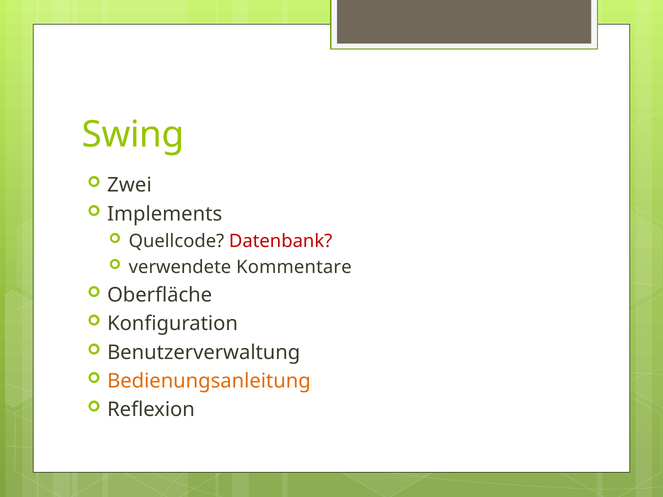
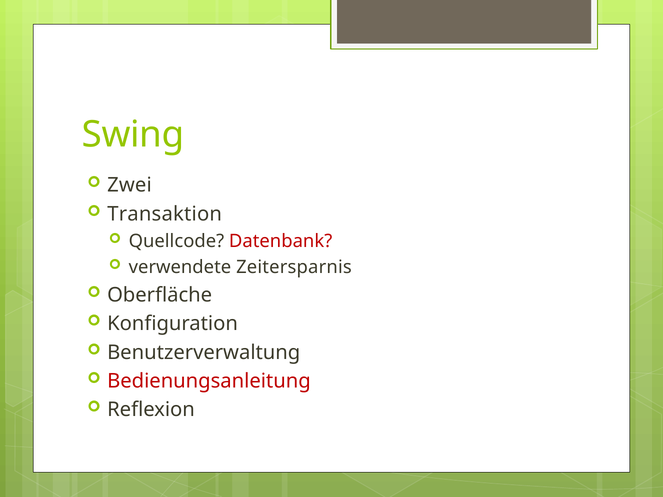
Implements: Implements -> Transaktion
Kommentare: Kommentare -> Zeitersparnis
Bedienungsanleitung colour: orange -> red
